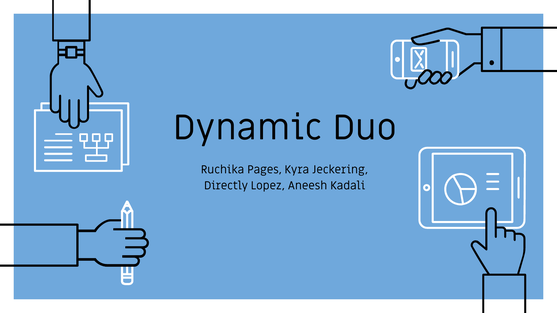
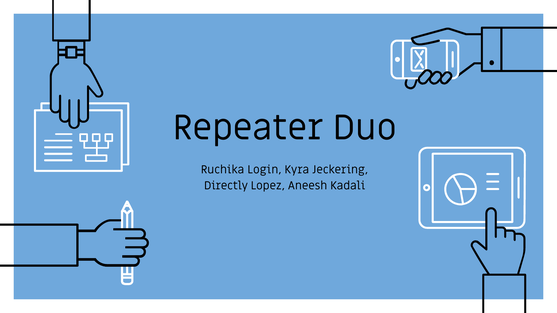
Dynamic: Dynamic -> Repeater
Pages: Pages -> Login
